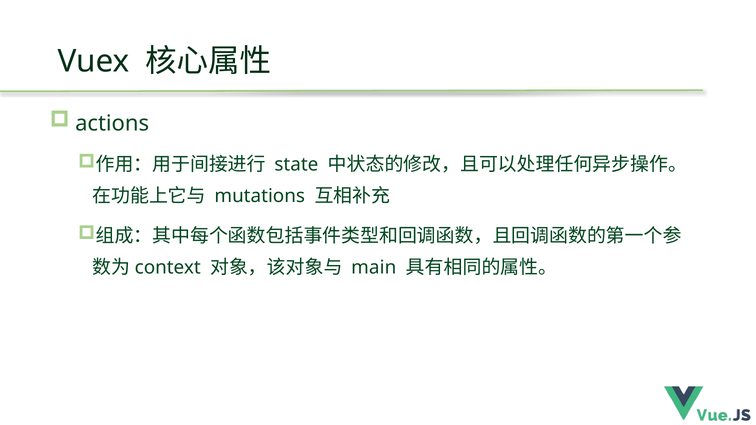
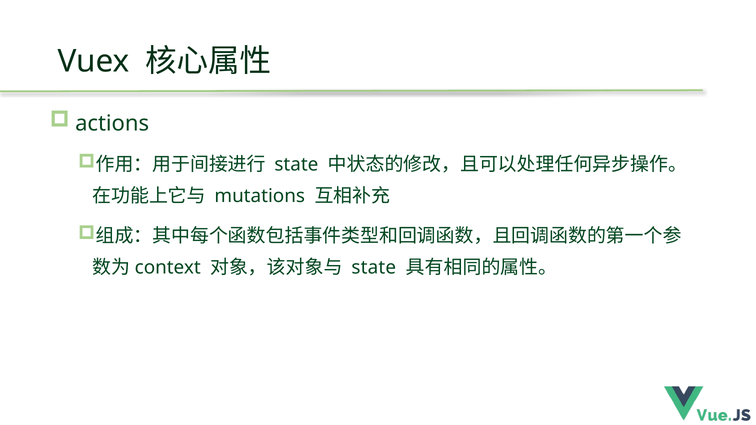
main at (374, 268): main -> state
